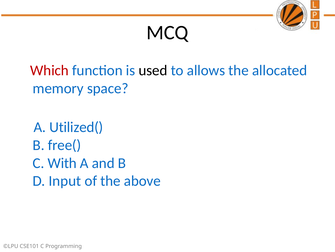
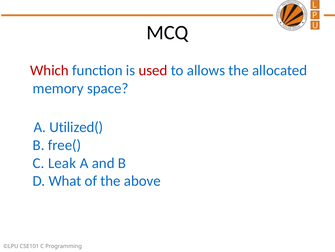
used colour: black -> red
With: With -> Leak
Input: Input -> What
